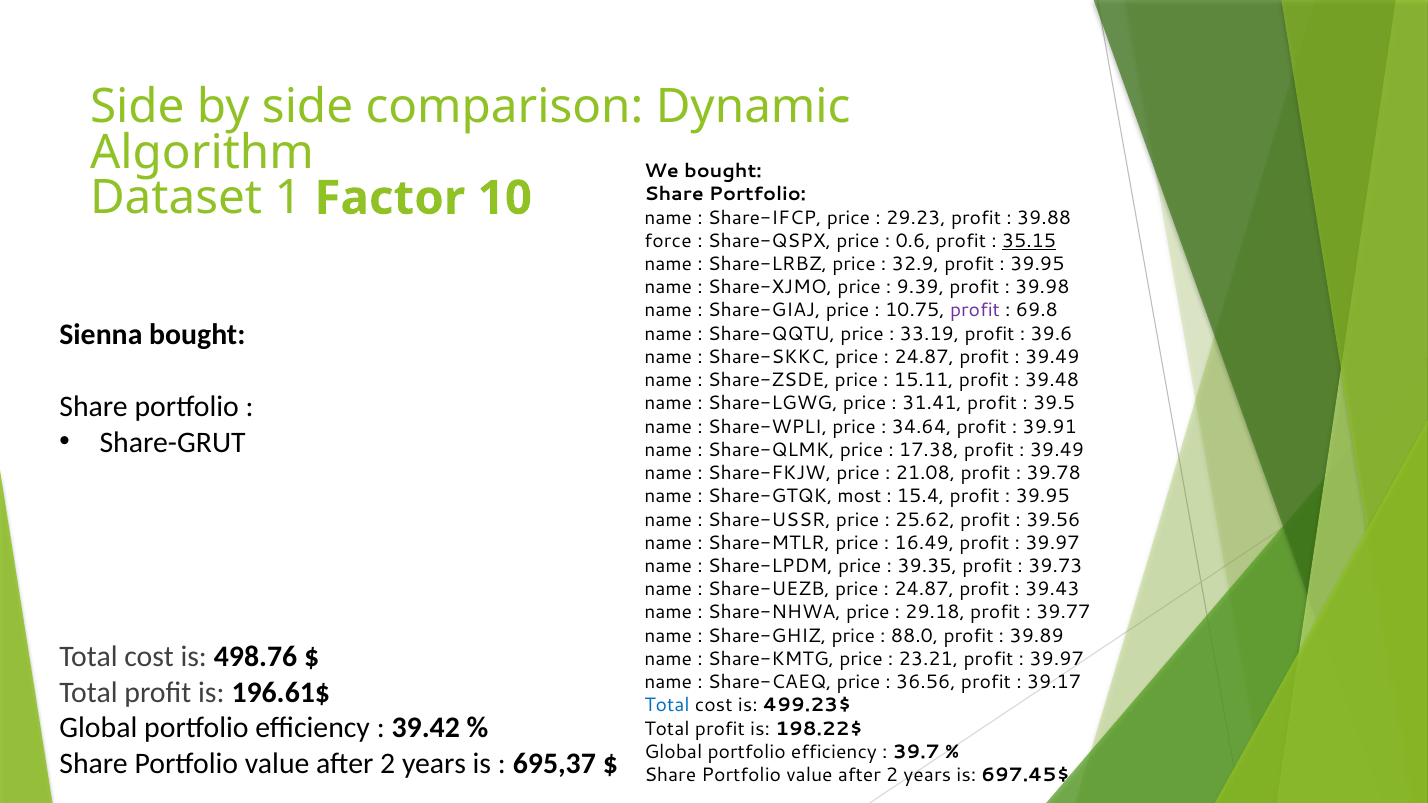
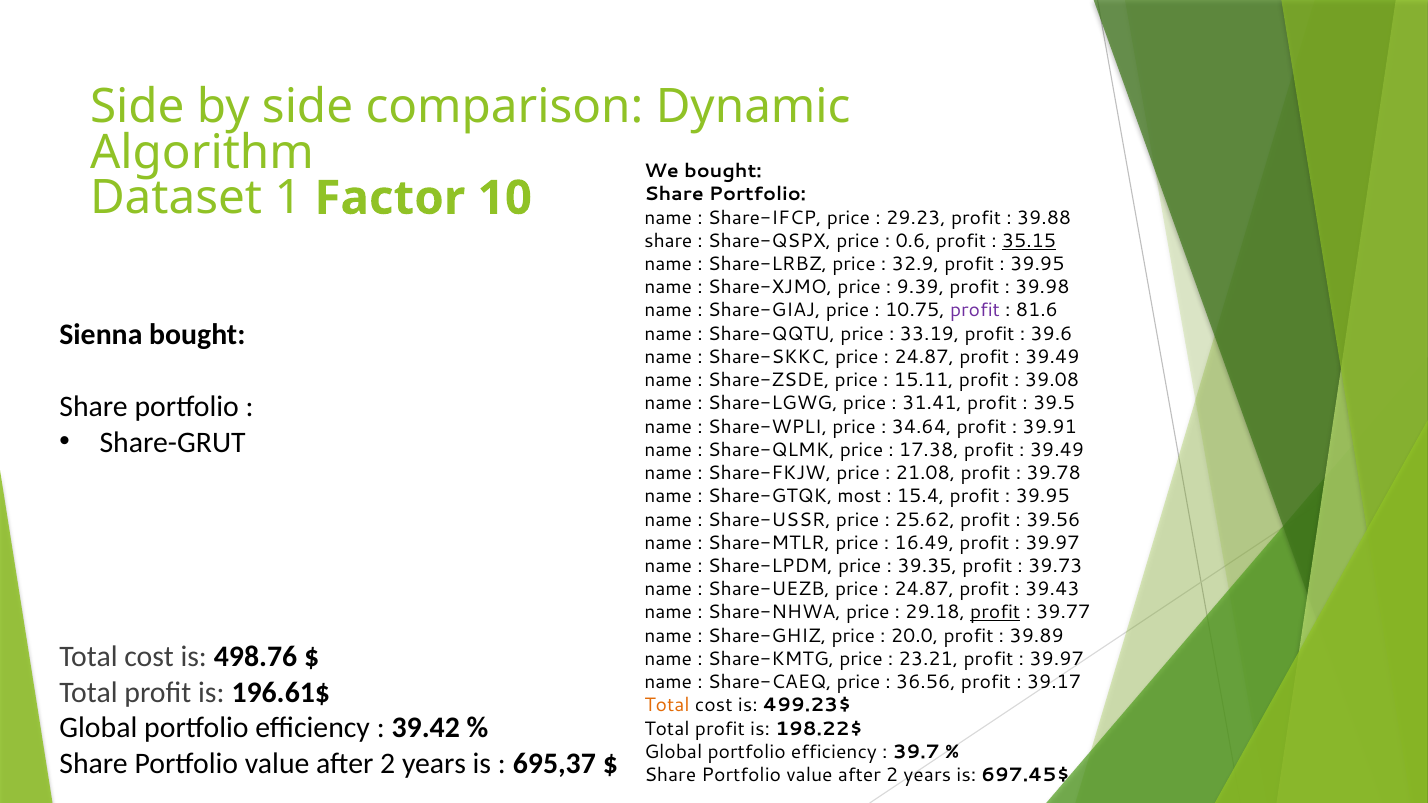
force at (668, 241): force -> share
69.8: 69.8 -> 81.6
39.48: 39.48 -> 39.08
profit at (995, 613) underline: none -> present
88.0: 88.0 -> 20.0
Total at (667, 706) colour: blue -> orange
